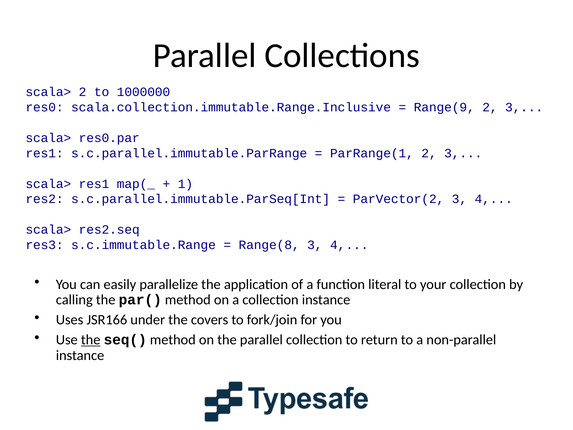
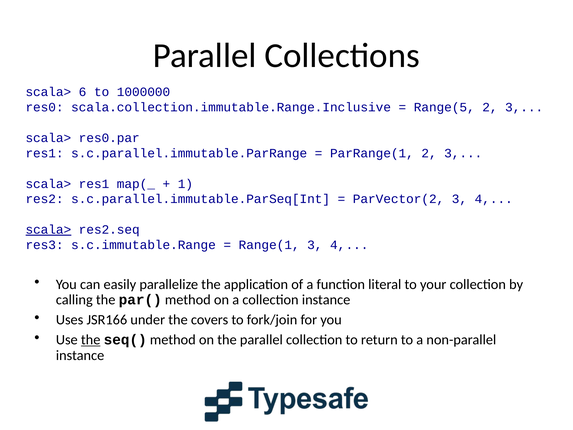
scala> 2: 2 -> 6
Range(9: Range(9 -> Range(5
scala> at (48, 230) underline: none -> present
Range(8: Range(8 -> Range(1
